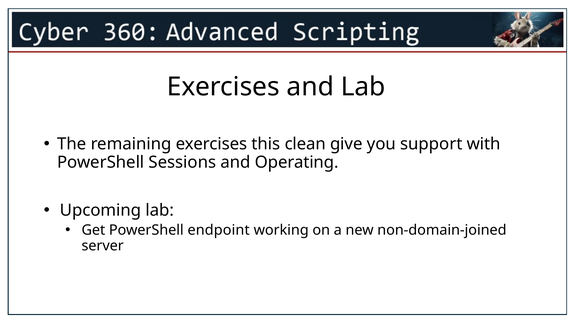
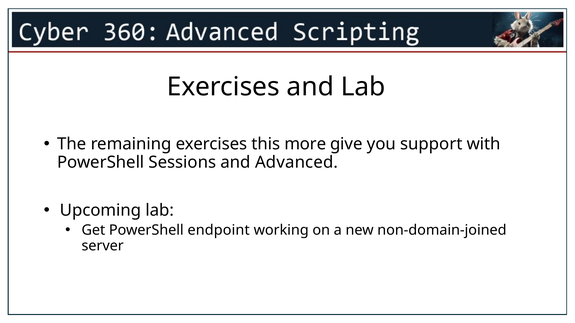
clean: clean -> more
Operating: Operating -> Advanced
